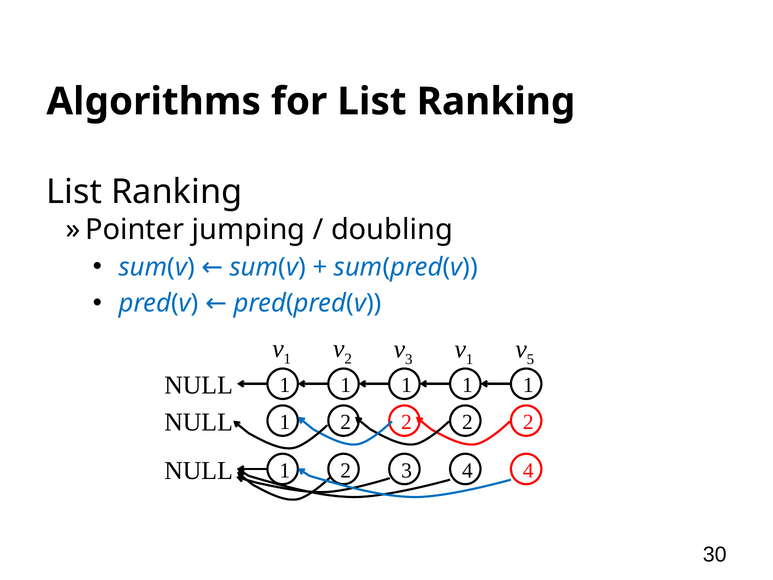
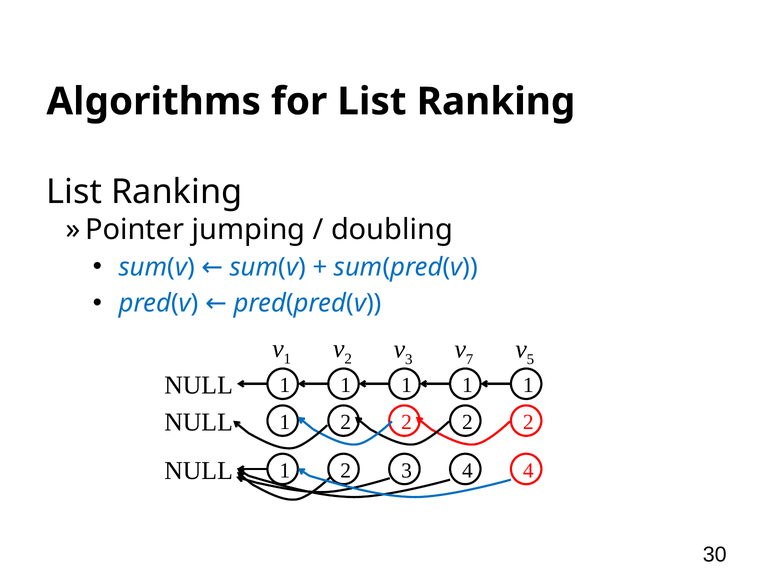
1 at (470, 359): 1 -> 7
